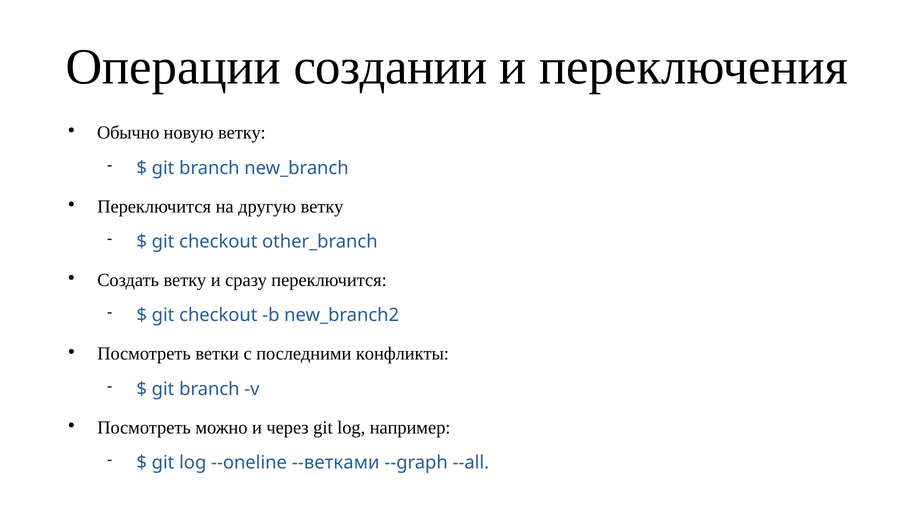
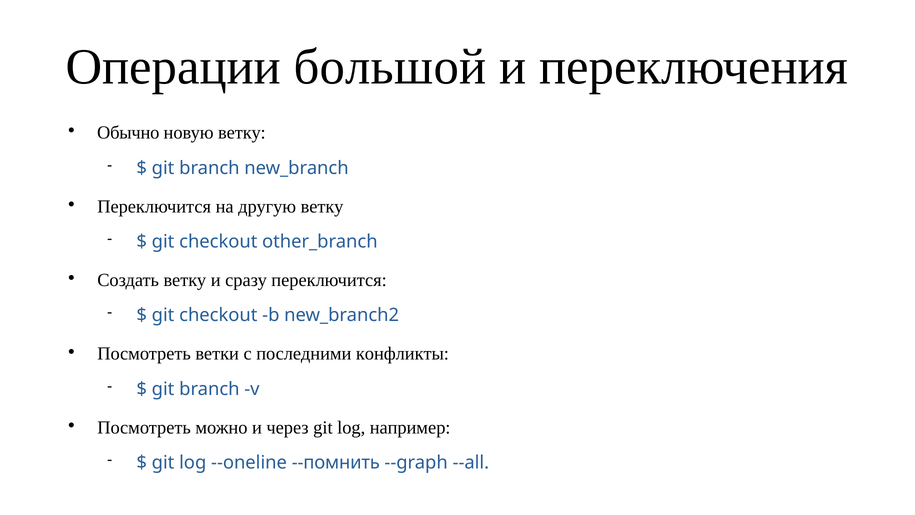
создании: создании -> большой
--ветками: --ветками -> --помнить
